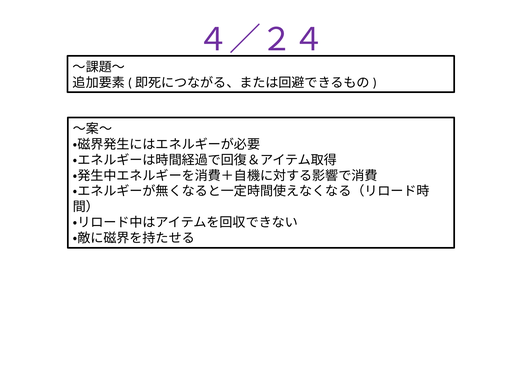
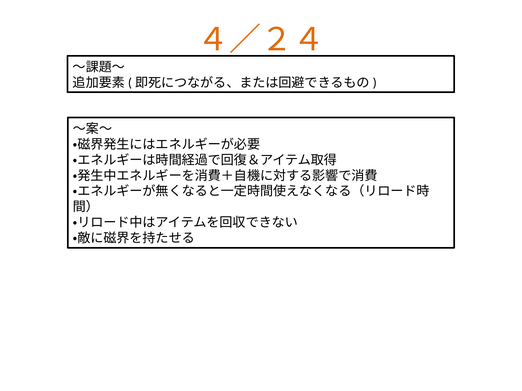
４／２４ colour: purple -> orange
